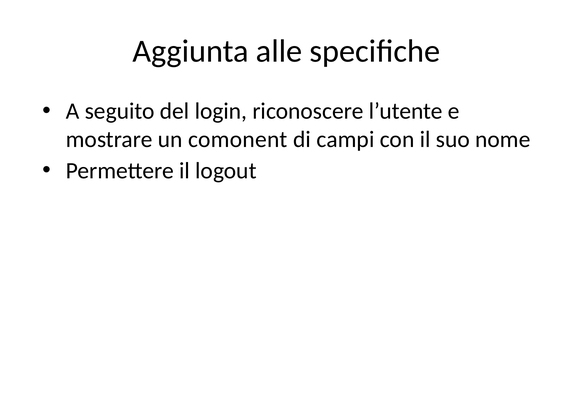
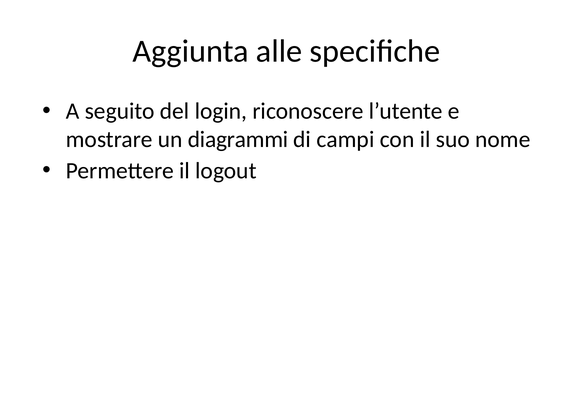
comonent: comonent -> diagrammi
